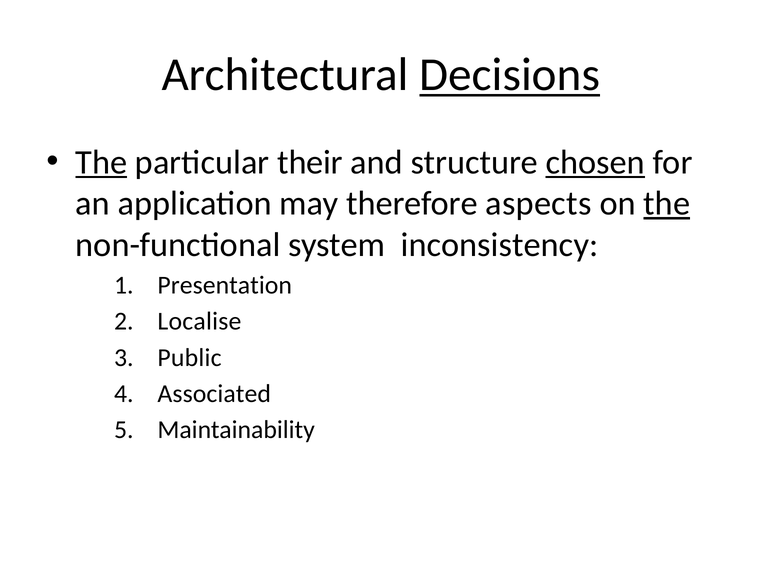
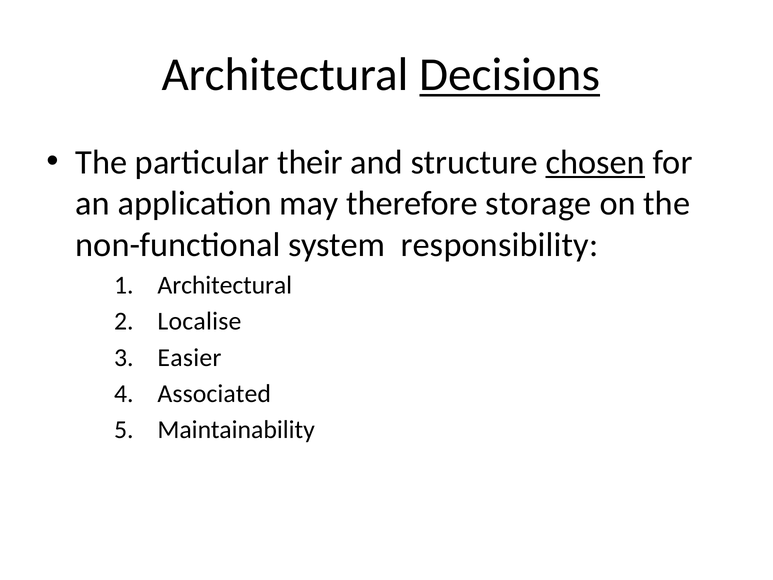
The at (101, 162) underline: present -> none
aspects: aspects -> storage
the at (667, 203) underline: present -> none
inconsistency: inconsistency -> responsibility
Presentation at (225, 285): Presentation -> Architectural
Public: Public -> Easier
